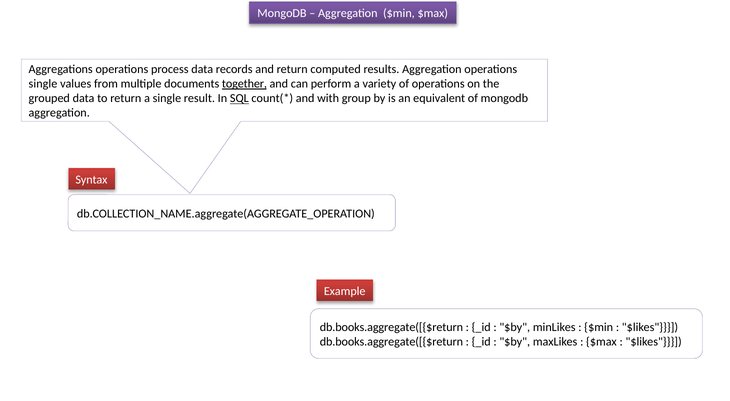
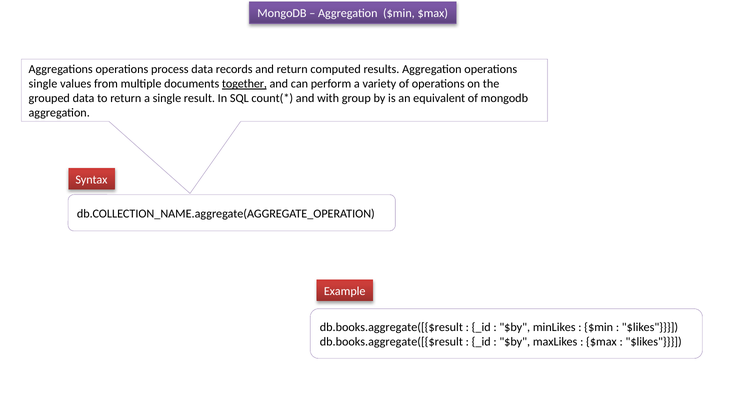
SQL underline: present -> none
db.books.aggregate([{$return at (391, 328): db.books.aggregate([{$return -> db.books.aggregate([{$result
db.books.aggregate([{$return at (391, 342): db.books.aggregate([{$return -> db.books.aggregate([{$result
